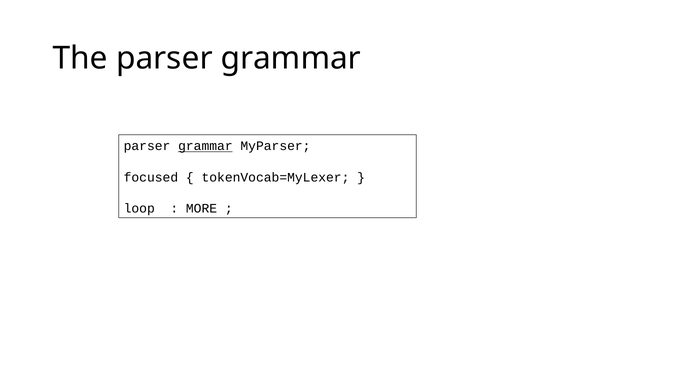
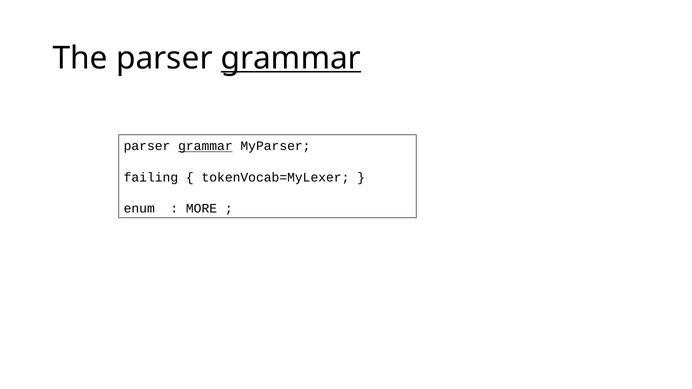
grammar at (291, 58) underline: none -> present
focused: focused -> failing
loop: loop -> enum
